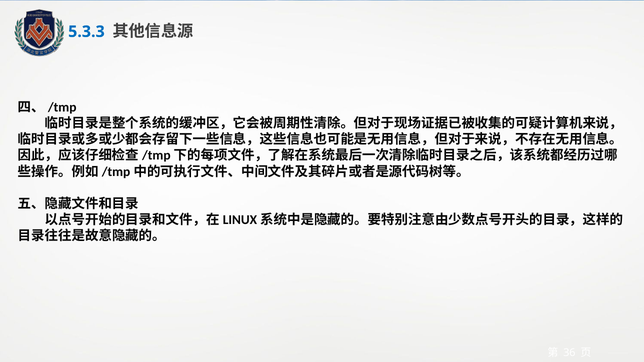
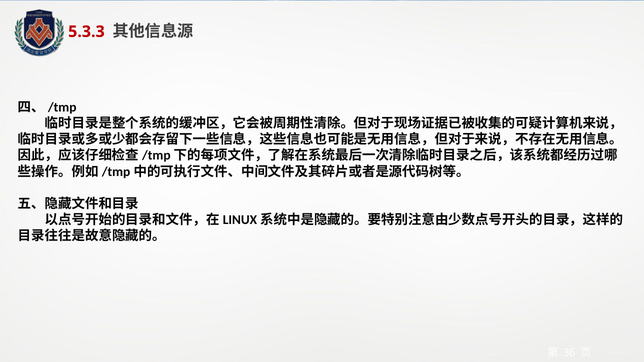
5.3.3 colour: blue -> red
